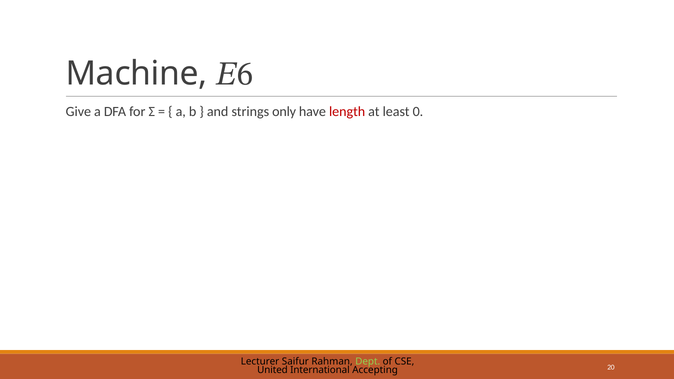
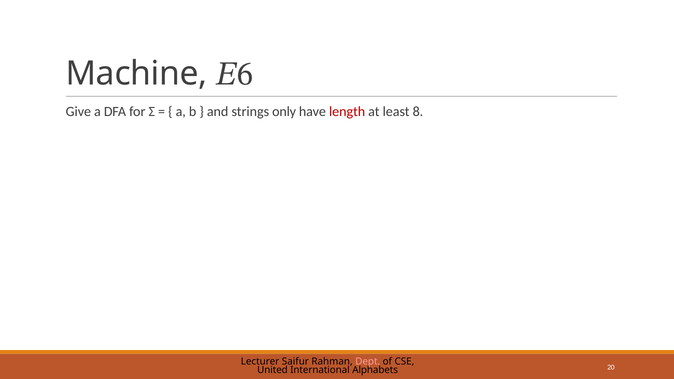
0: 0 -> 8
Dept colour: light green -> pink
Accepting: Accepting -> Alphabets
